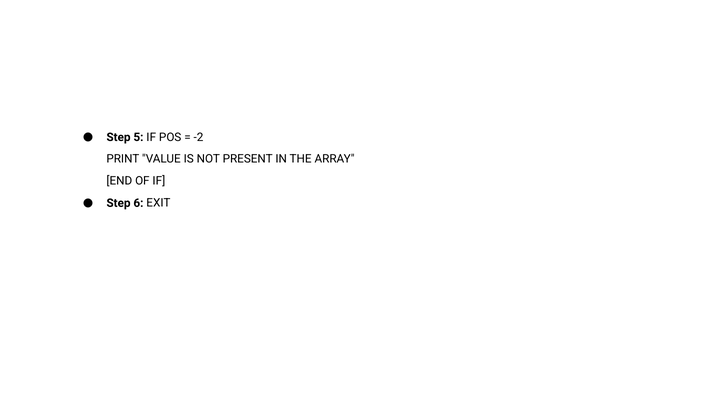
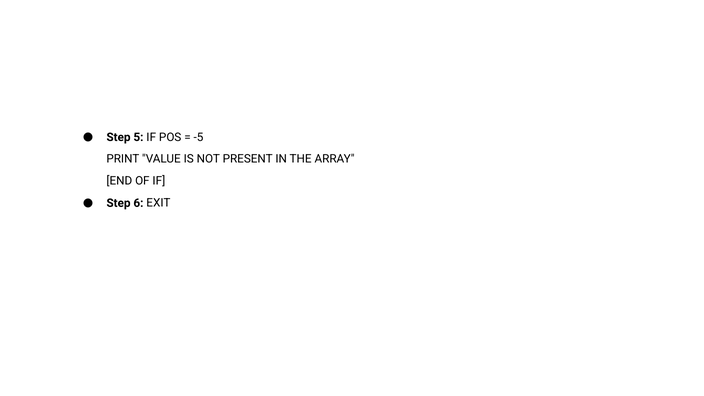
-2: -2 -> -5
